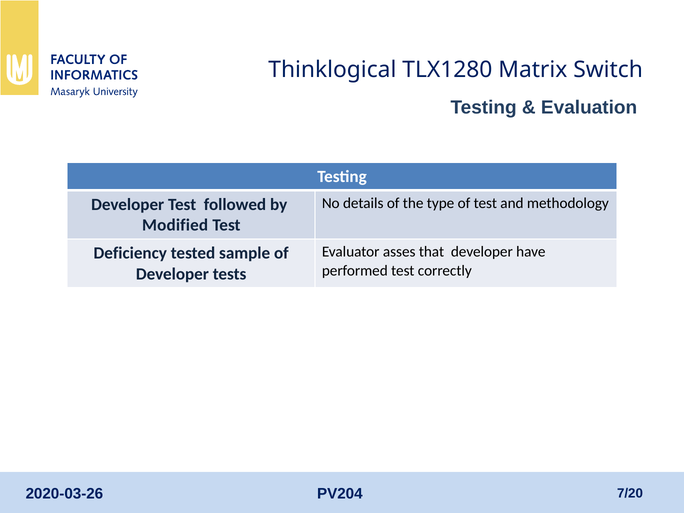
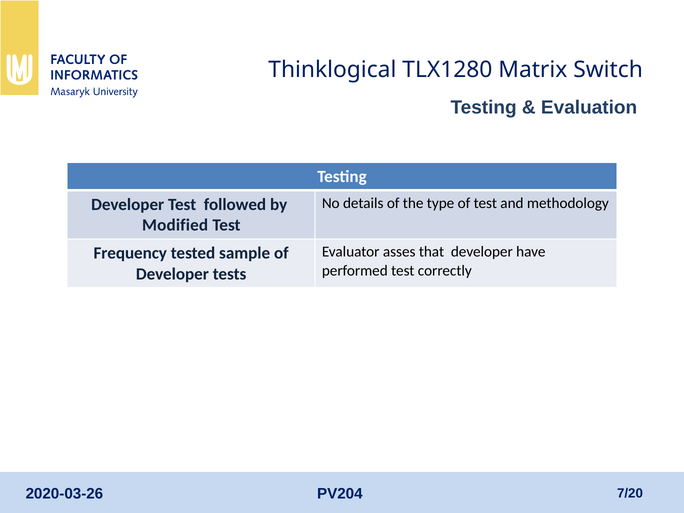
Deficiency: Deficiency -> Frequency
